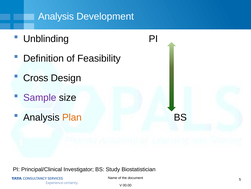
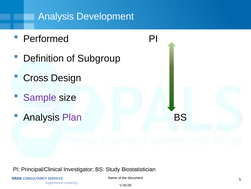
Unblinding: Unblinding -> Performed
Feasibility: Feasibility -> Subgroup
Plan colour: orange -> purple
